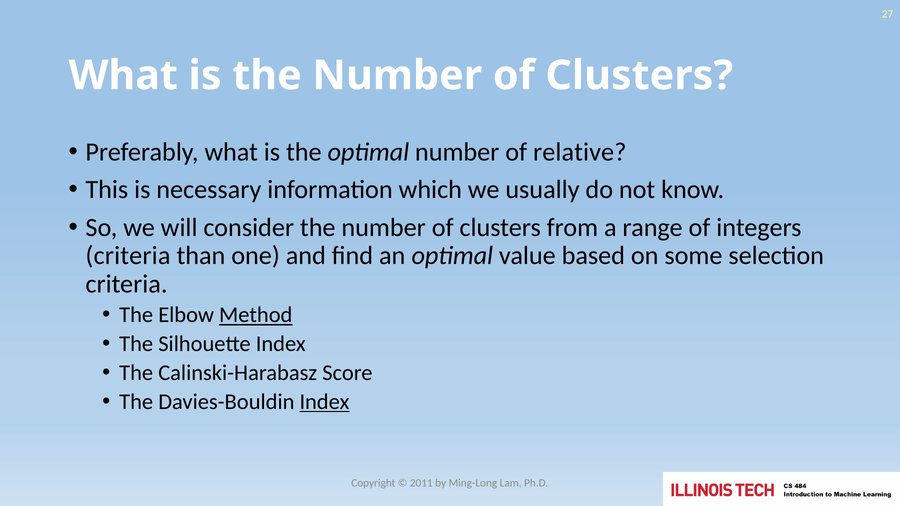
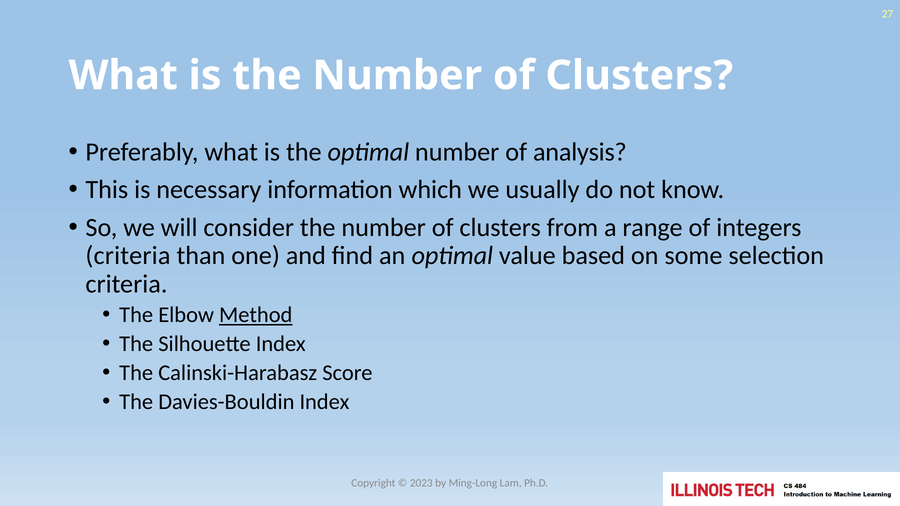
relative: relative -> analysis
Index at (325, 402) underline: present -> none
2011: 2011 -> 2023
